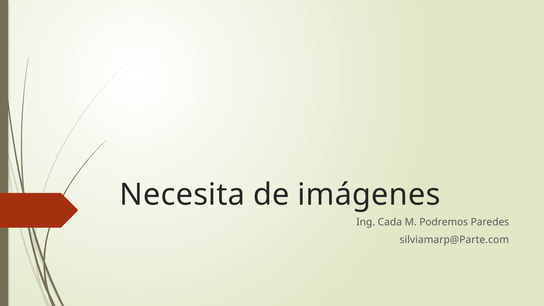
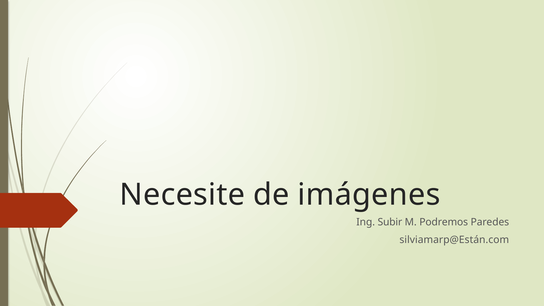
Necesita: Necesita -> Necesite
Cada: Cada -> Subir
silviamarp@Parte.com: silviamarp@Parte.com -> silviamarp@Están.com
